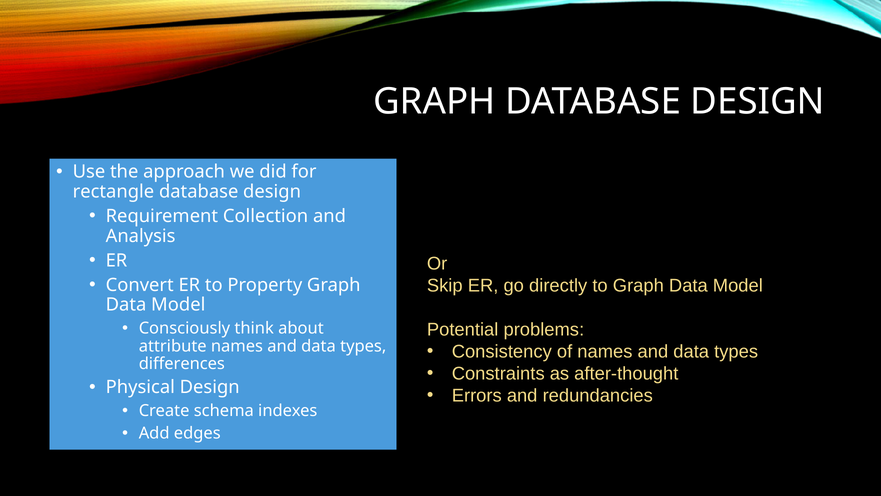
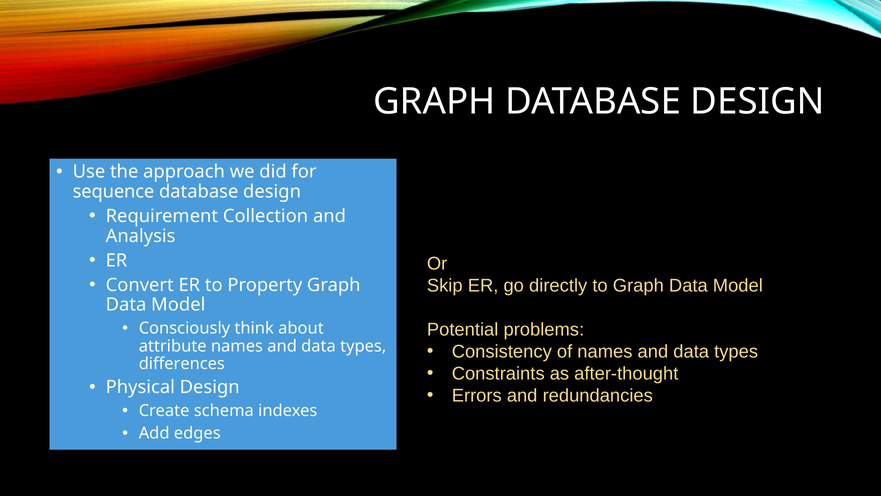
rectangle: rectangle -> sequence
